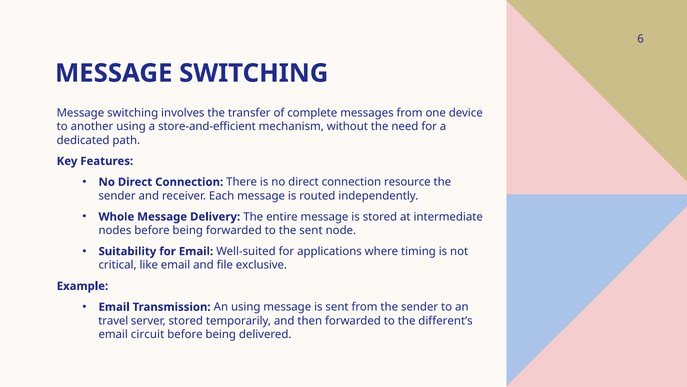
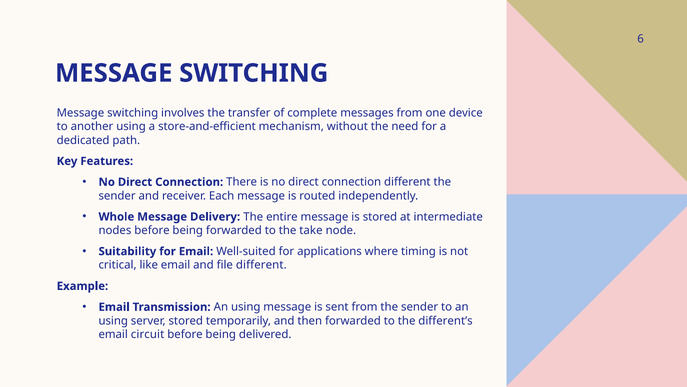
connection resource: resource -> different
the sent: sent -> take
file exclusive: exclusive -> different
travel at (113, 320): travel -> using
